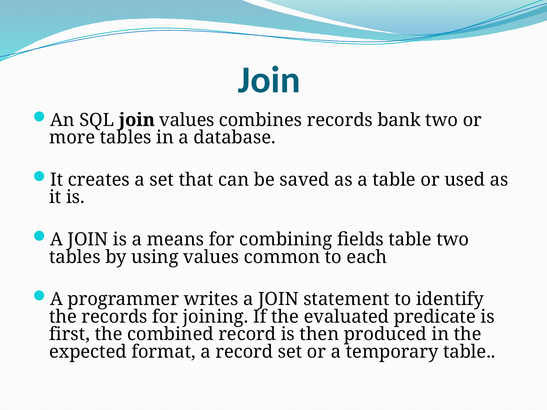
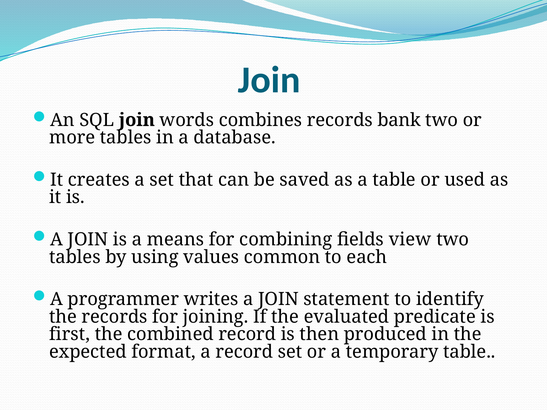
join values: values -> words
fields table: table -> view
